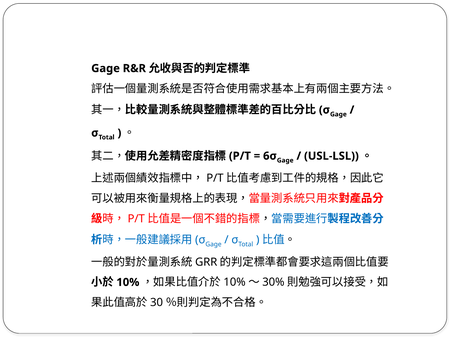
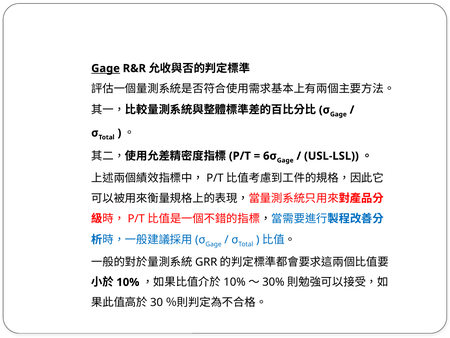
Gage at (106, 68) underline: none -> present
